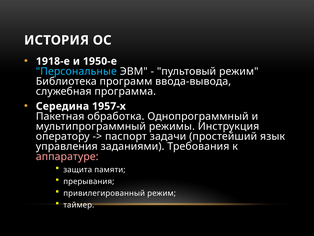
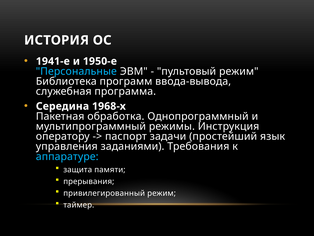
1918-е: 1918-е -> 1941-е
1957-х: 1957-х -> 1968-х
аппаратуре colour: pink -> light blue
